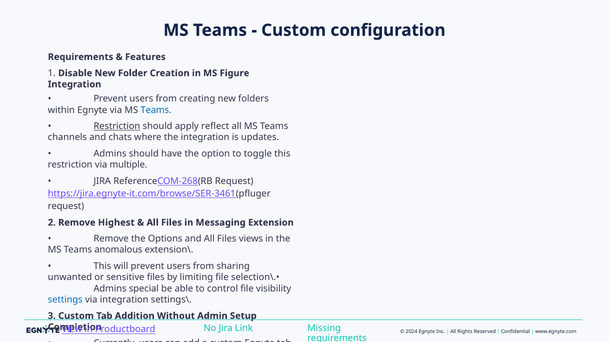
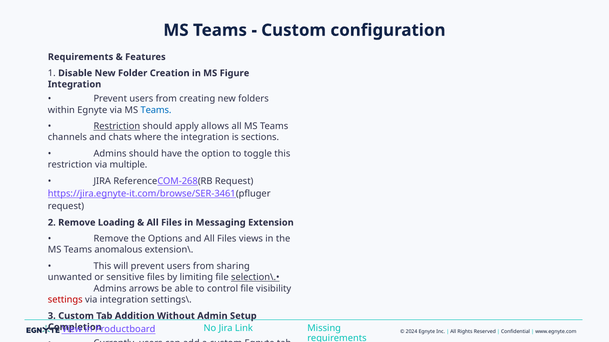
reflect: reflect -> allows
updates: updates -> sections
Highest: Highest -> Loading
selection\.• underline: none -> present
special: special -> arrows
settings colour: blue -> red
